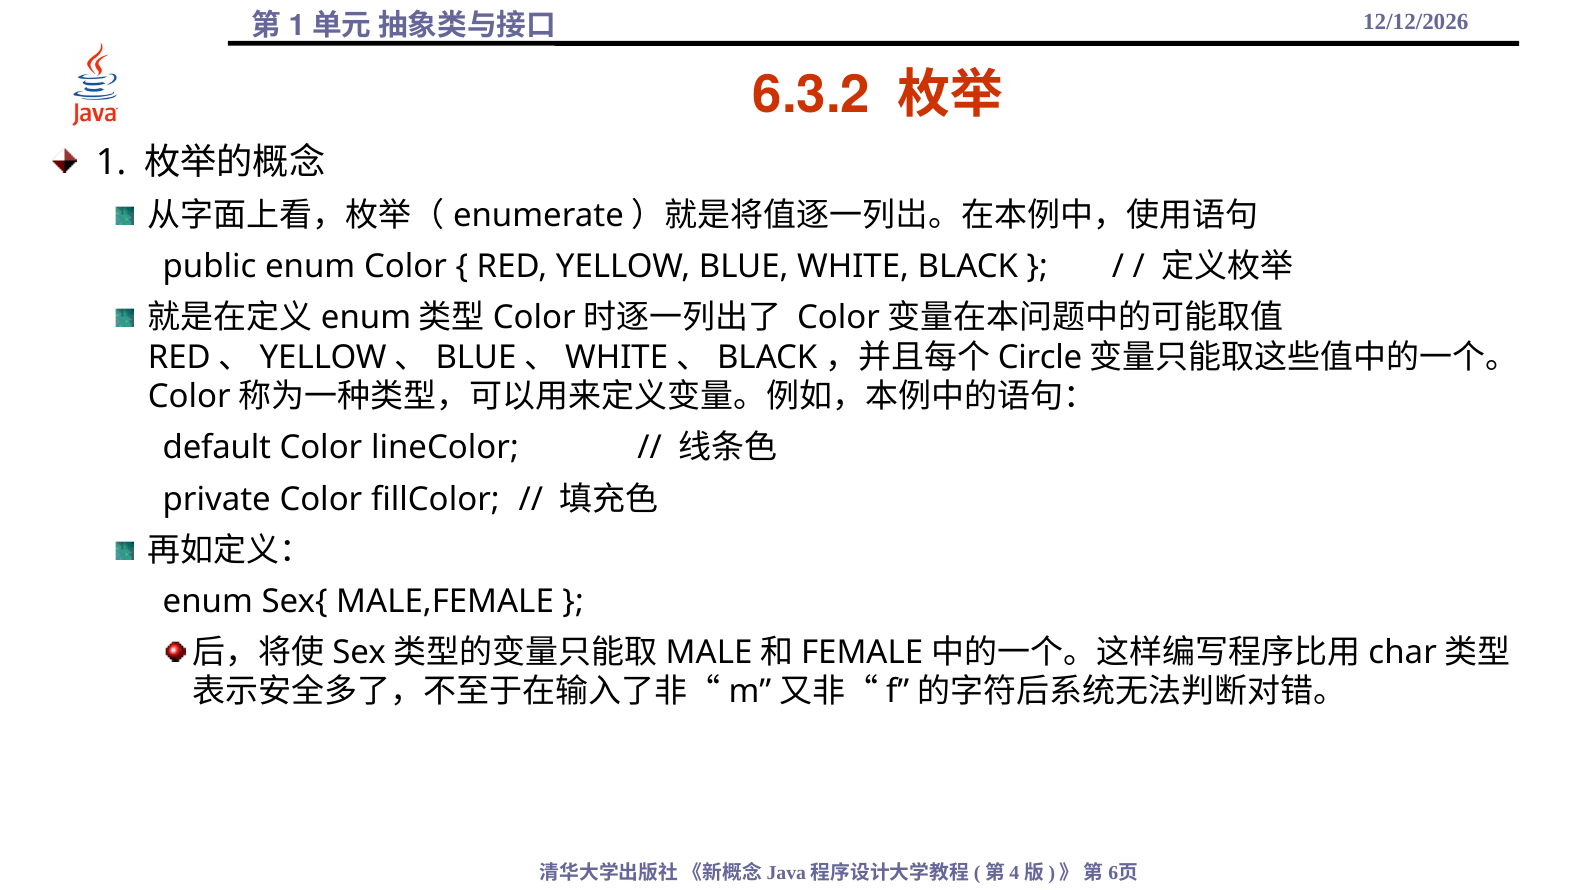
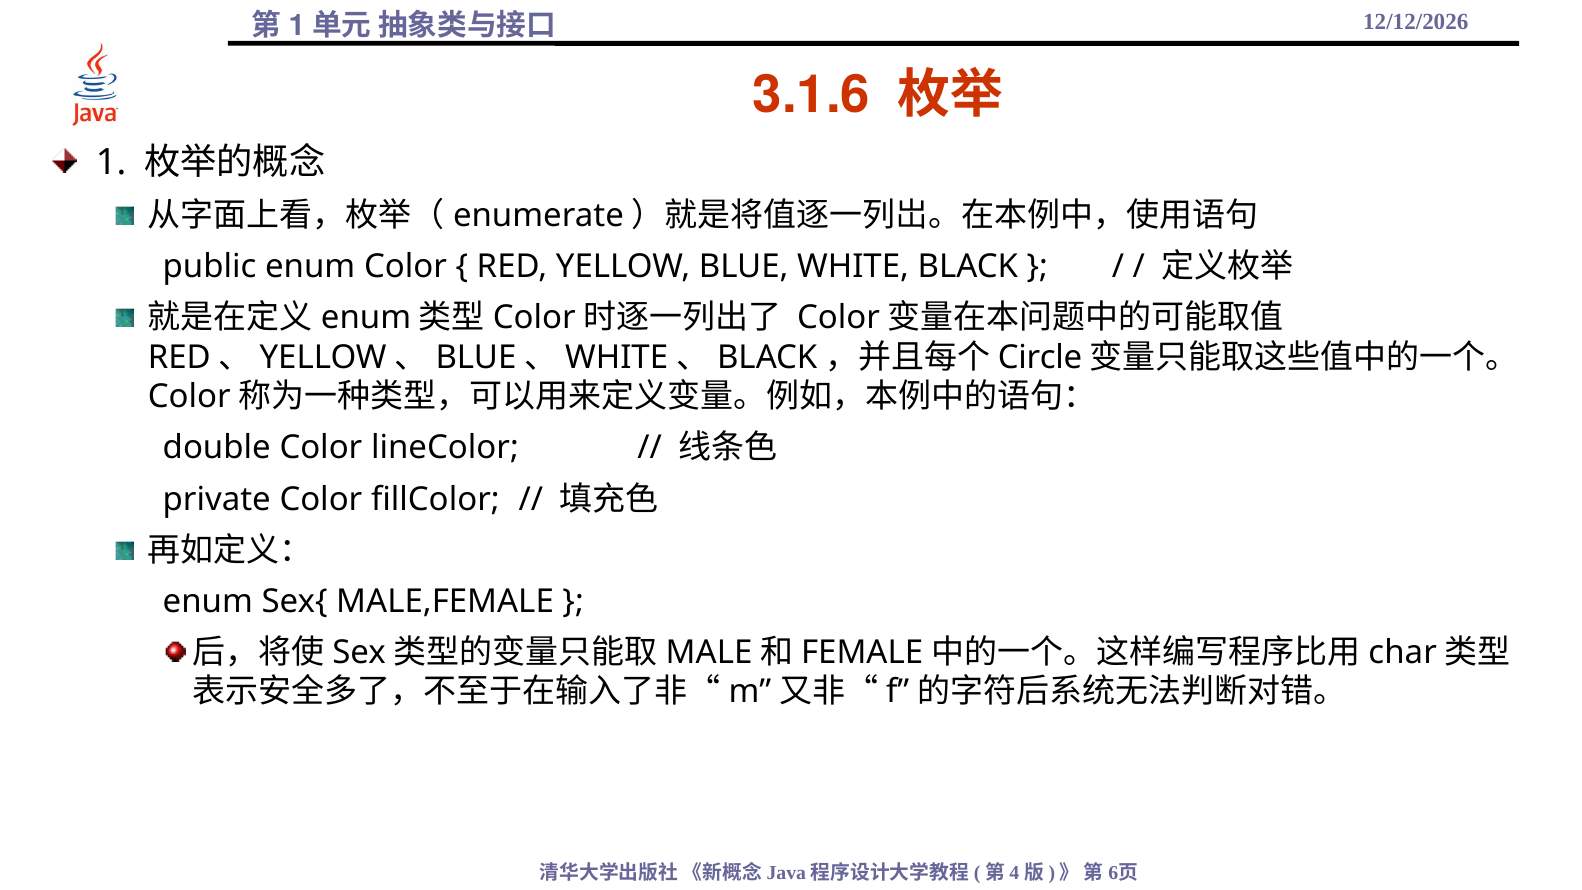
6.3.2: 6.3.2 -> 3.1.6
default: default -> double
